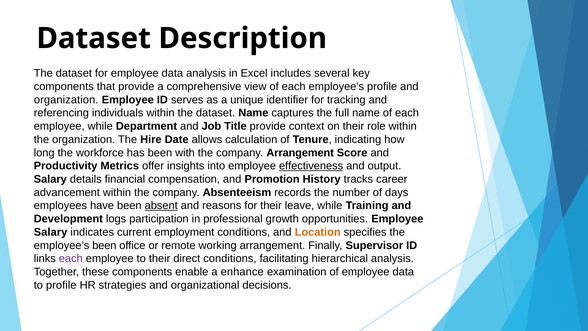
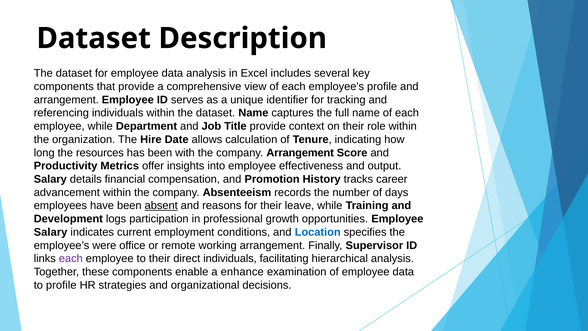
organization at (66, 100): organization -> arrangement
workforce: workforce -> resources
effectiveness underline: present -> none
Location colour: orange -> blue
employee’s been: been -> were
direct conditions: conditions -> individuals
